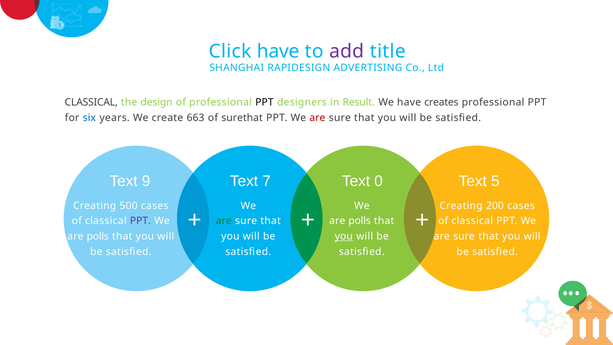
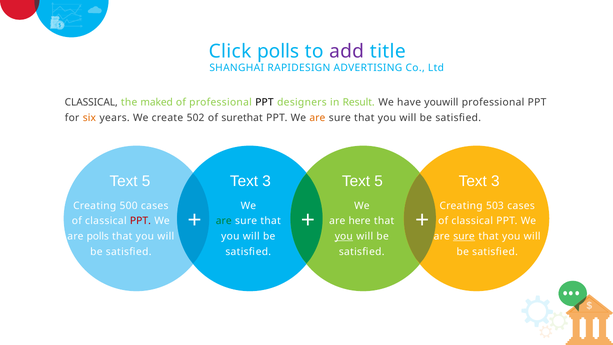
Click have: have -> polls
design: design -> maked
creates: creates -> youwill
six colour: blue -> orange
663: 663 -> 502
are at (317, 118) colour: red -> orange
9 at (146, 181): 9 -> 5
7 at (267, 181): 7 -> 3
0 at (379, 181): 0 -> 5
5 at (495, 181): 5 -> 3
200: 200 -> 503
PPT at (140, 221) colour: purple -> red
polls at (360, 221): polls -> here
sure at (464, 236) underline: none -> present
